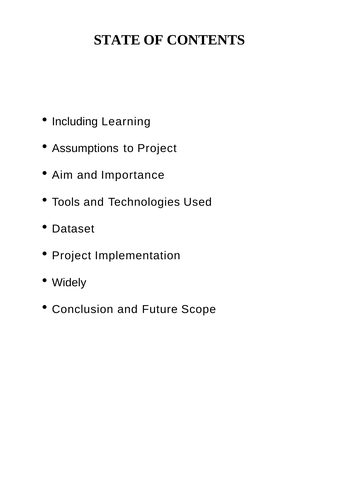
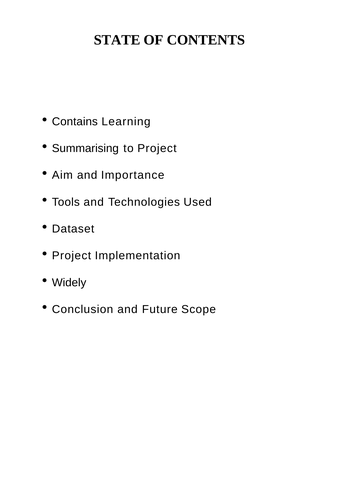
Including: Including -> Contains
Assumptions: Assumptions -> Summarising
